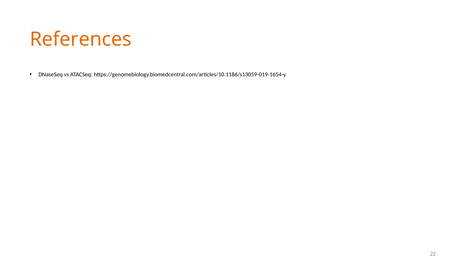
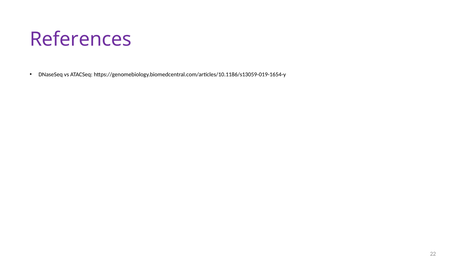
References colour: orange -> purple
